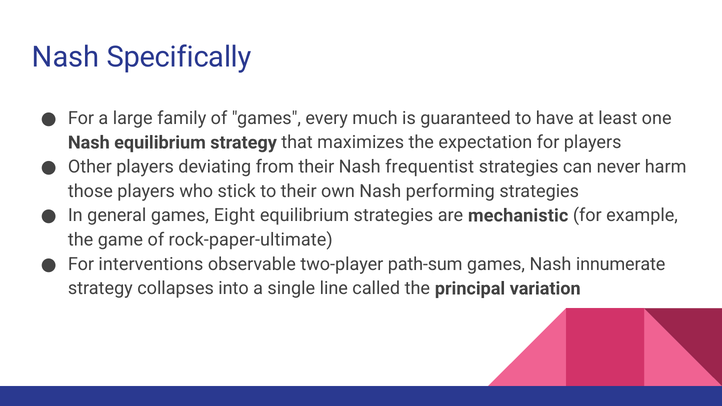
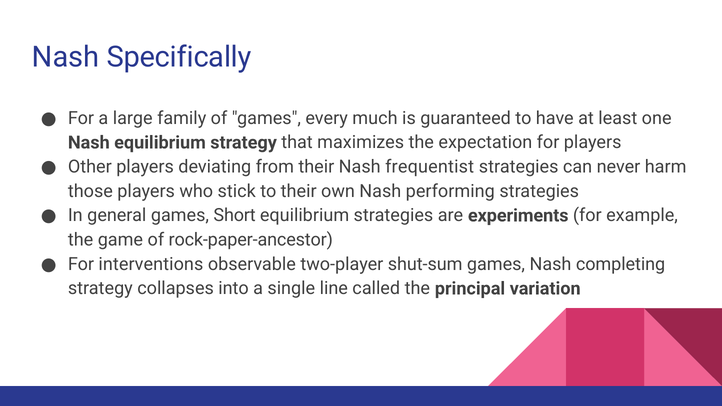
Eight: Eight -> Short
mechanistic: mechanistic -> experiments
rock-paper-ultimate: rock-paper-ultimate -> rock-paper-ancestor
path-sum: path-sum -> shut-sum
innumerate: innumerate -> completing
